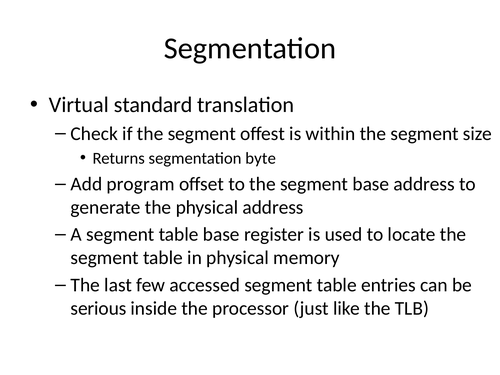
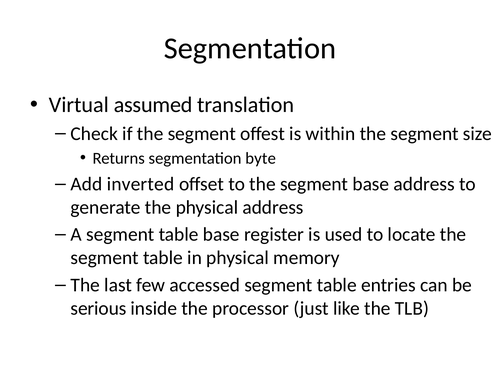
standard: standard -> assumed
program: program -> inverted
